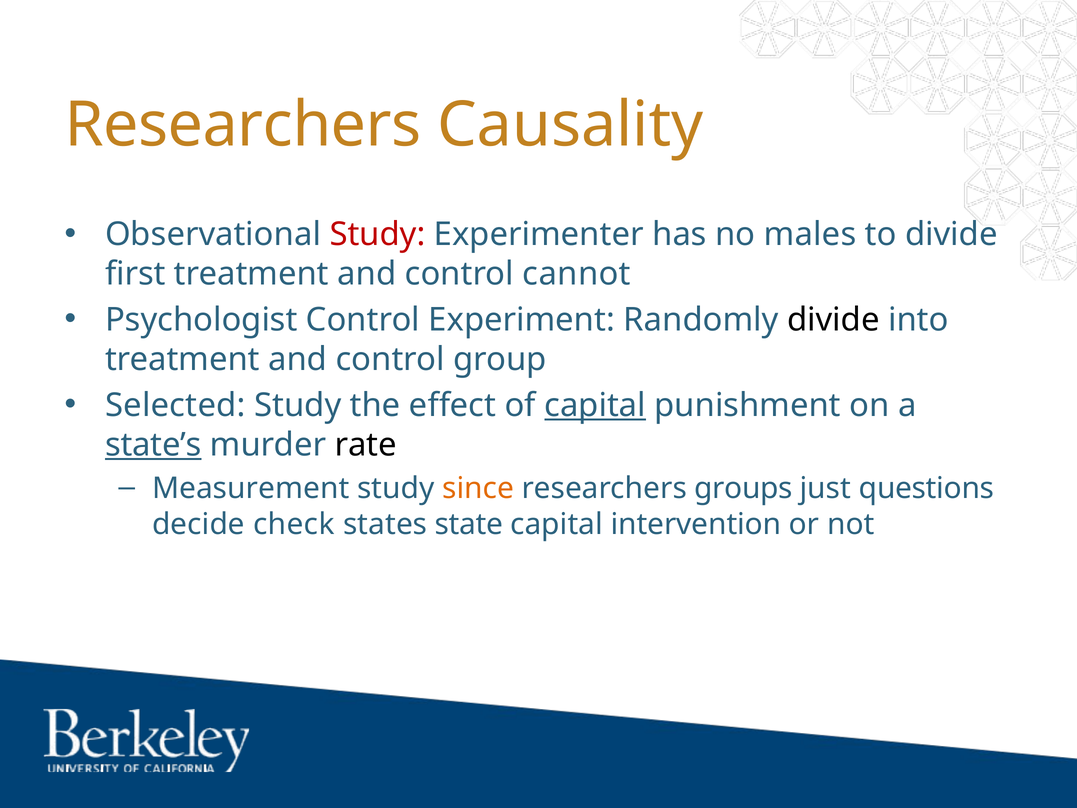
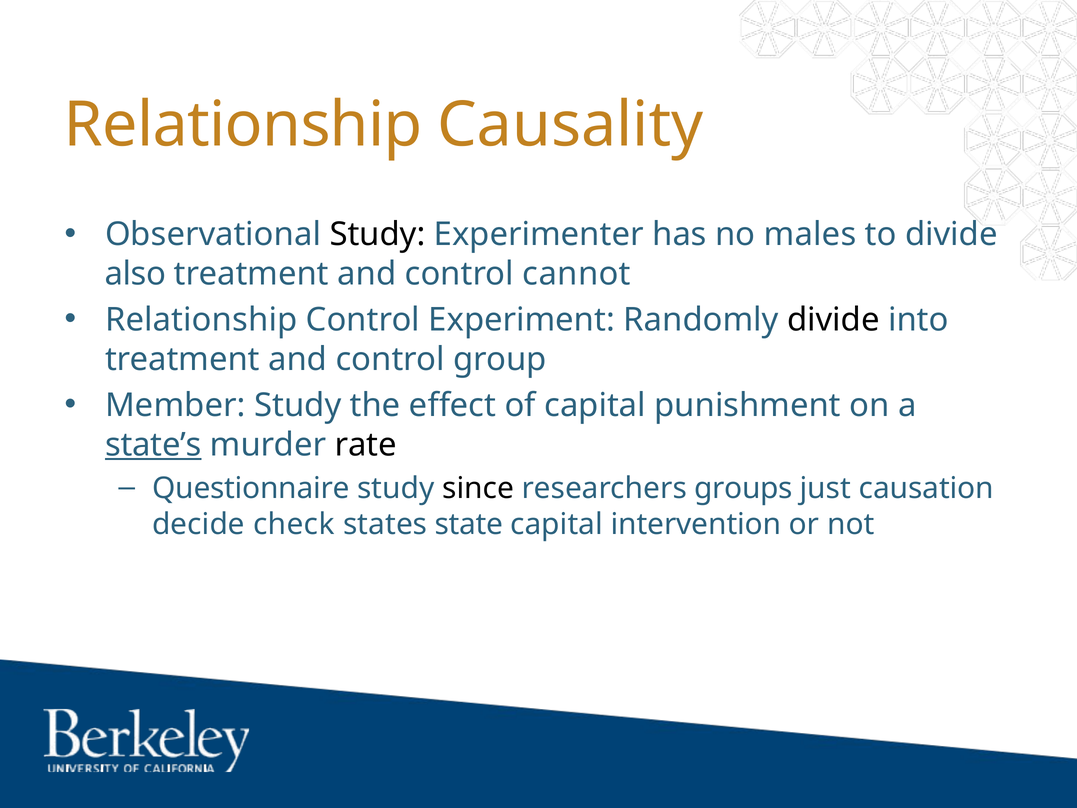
Researchers at (243, 125): Researchers -> Relationship
Study at (377, 234) colour: red -> black
first: first -> also
Psychologist at (201, 320): Psychologist -> Relationship
Selected: Selected -> Member
capital at (595, 405) underline: present -> none
Measurement: Measurement -> Questionnaire
since colour: orange -> black
questions: questions -> causation
